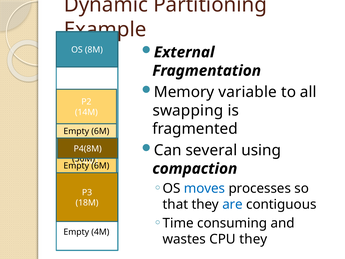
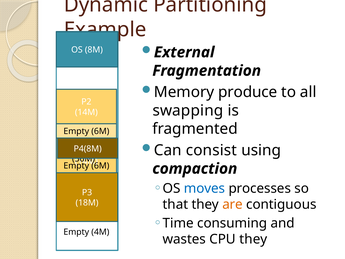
variable: variable -> produce
several: several -> consist
are colour: blue -> orange
